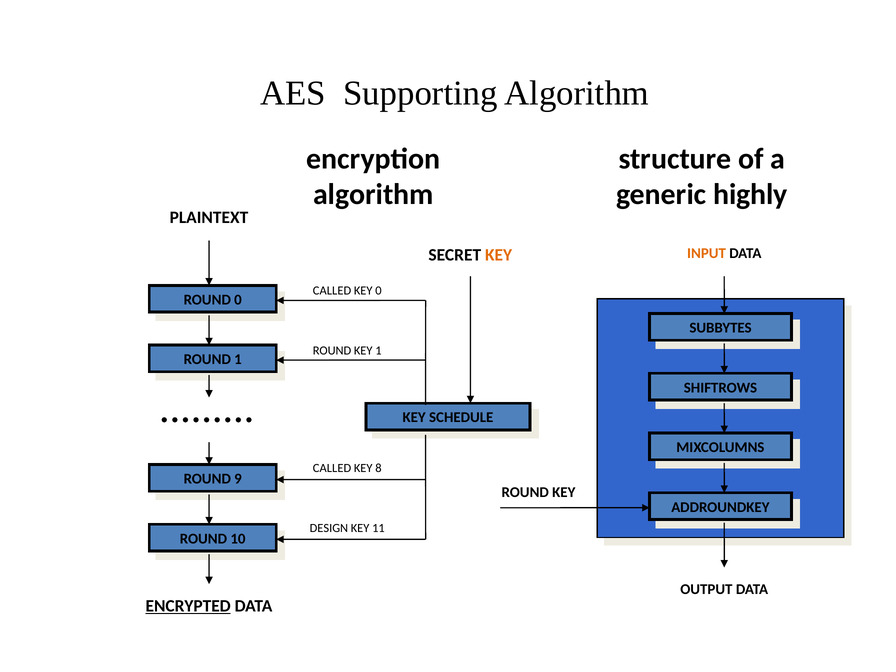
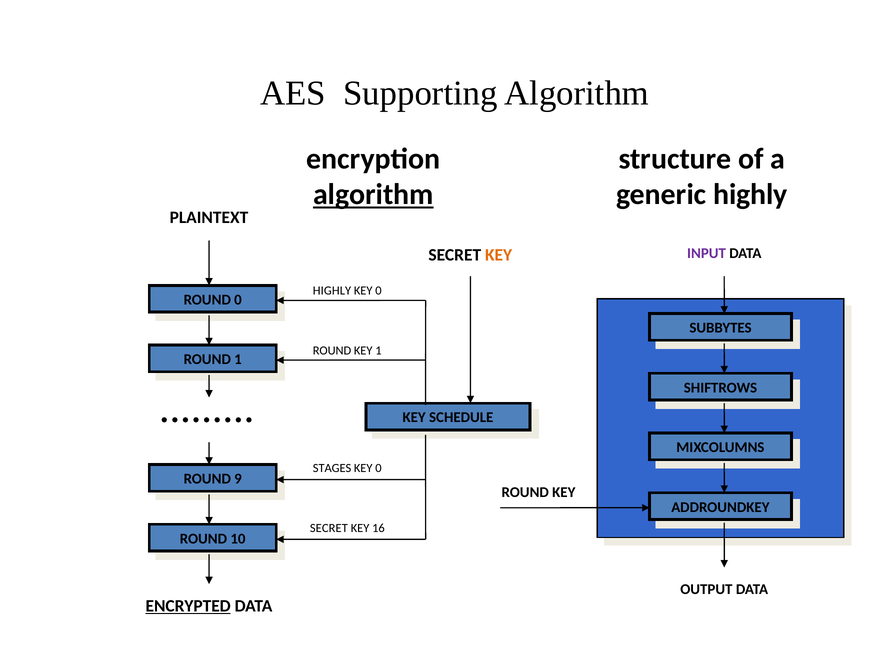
algorithm at (373, 195) underline: none -> present
INPUT colour: orange -> purple
CALLED at (332, 291): CALLED -> HIGHLY
CALLED at (332, 468): CALLED -> STAGES
8 at (378, 468): 8 -> 0
DESIGN at (329, 528): DESIGN -> SECRET
11: 11 -> 16
